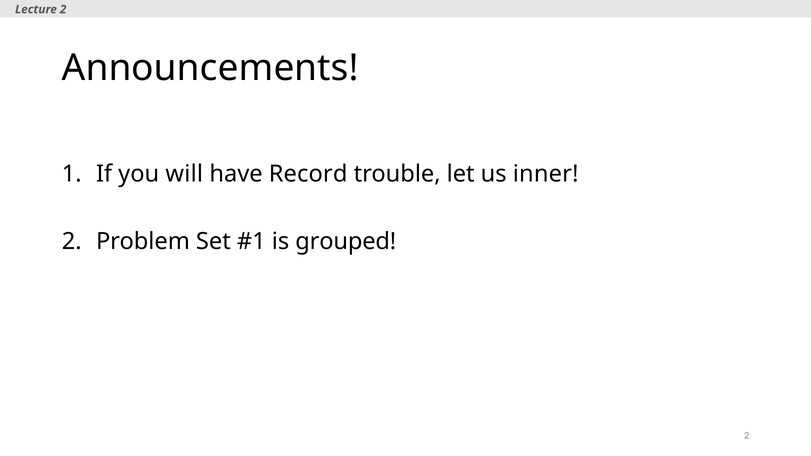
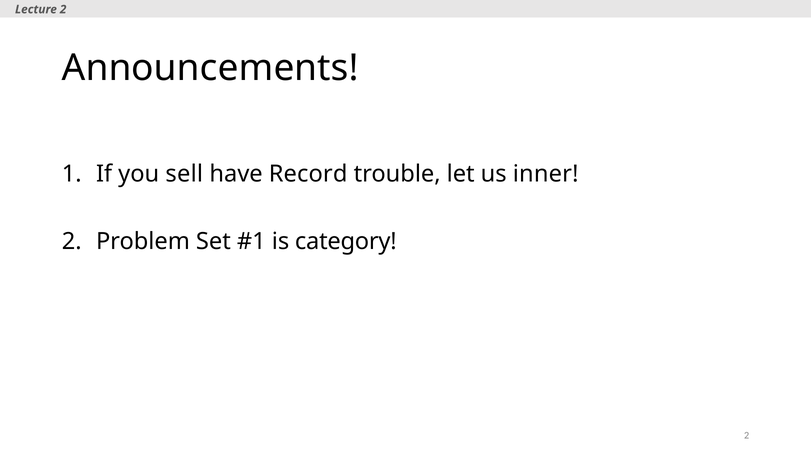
will: will -> sell
grouped: grouped -> category
